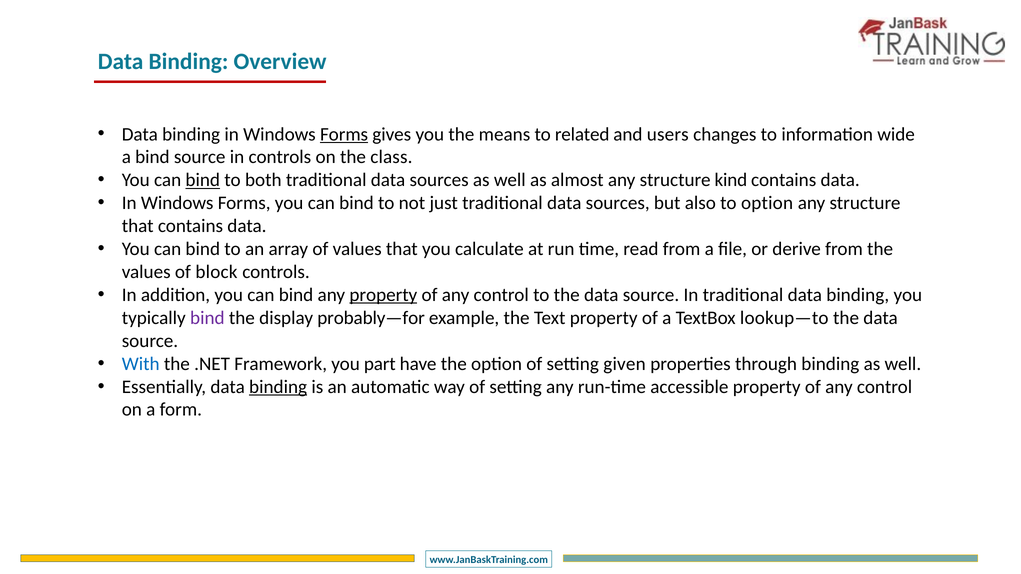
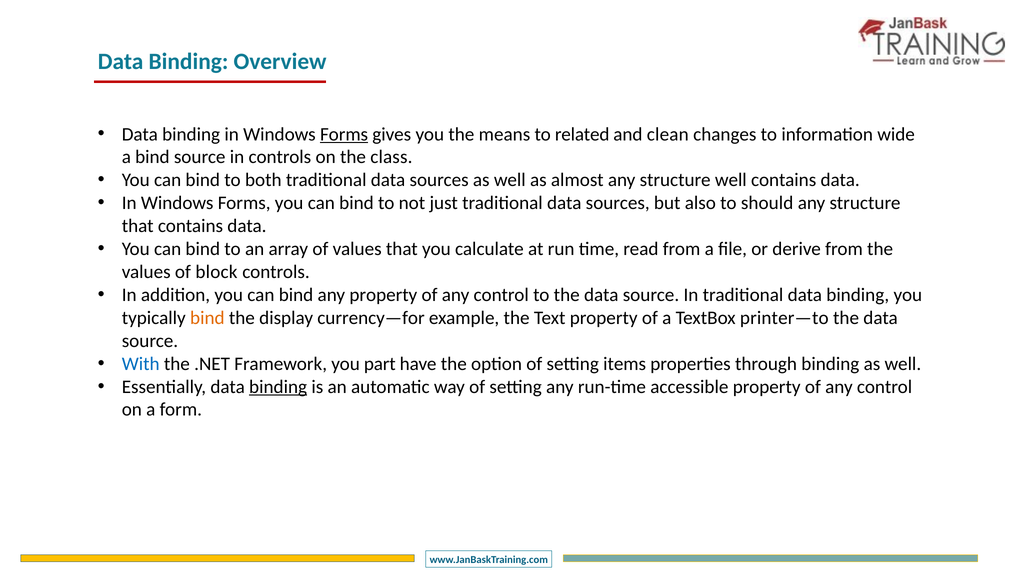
users: users -> clean
bind at (203, 180) underline: present -> none
structure kind: kind -> well
to option: option -> should
property at (383, 295) underline: present -> none
bind at (207, 318) colour: purple -> orange
probably—for: probably—for -> currency—for
lookup—to: lookup—to -> printer—to
given: given -> items
